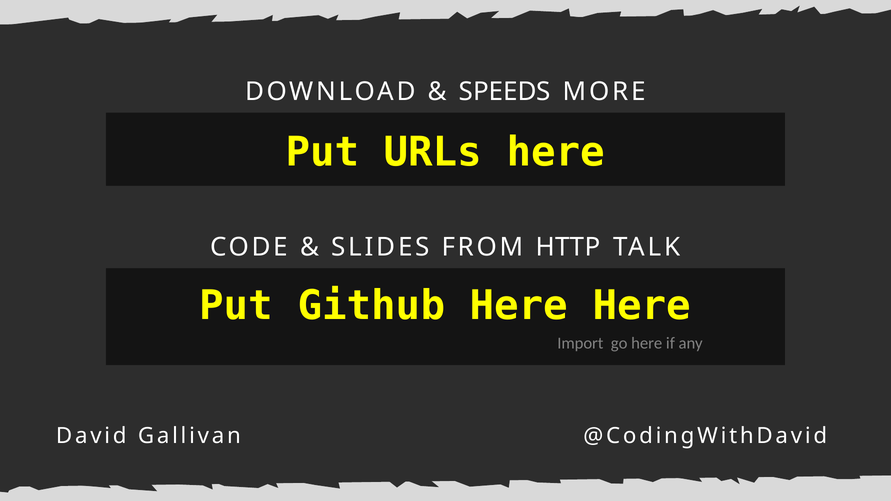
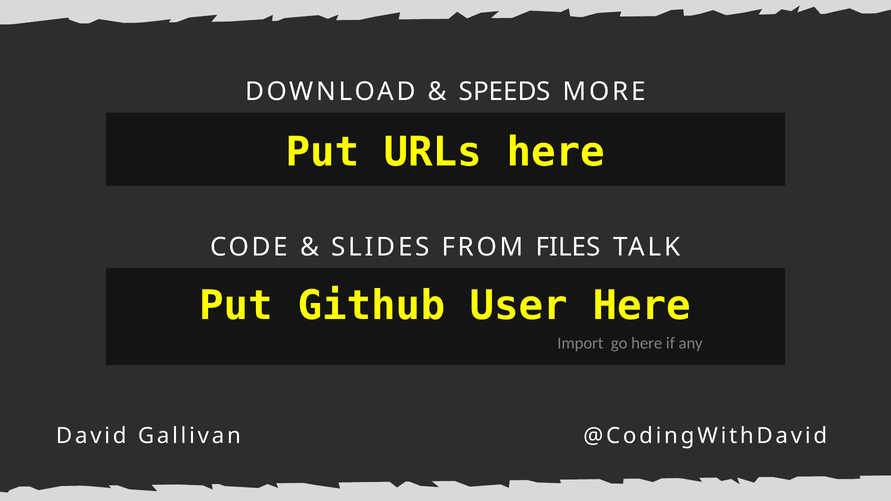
HTTP: HTTP -> FILES
Github Here: Here -> User
